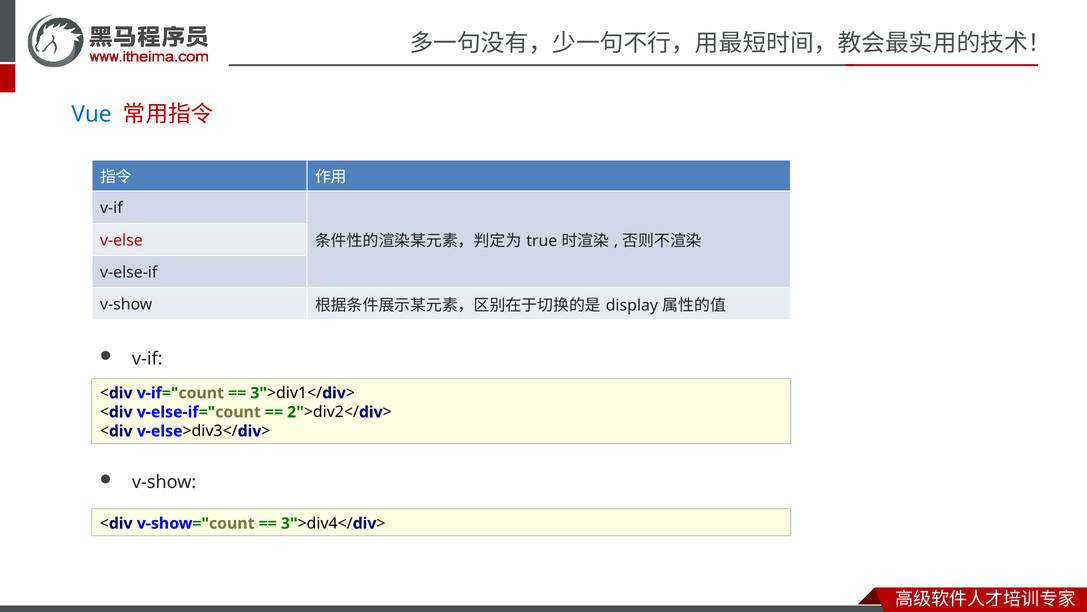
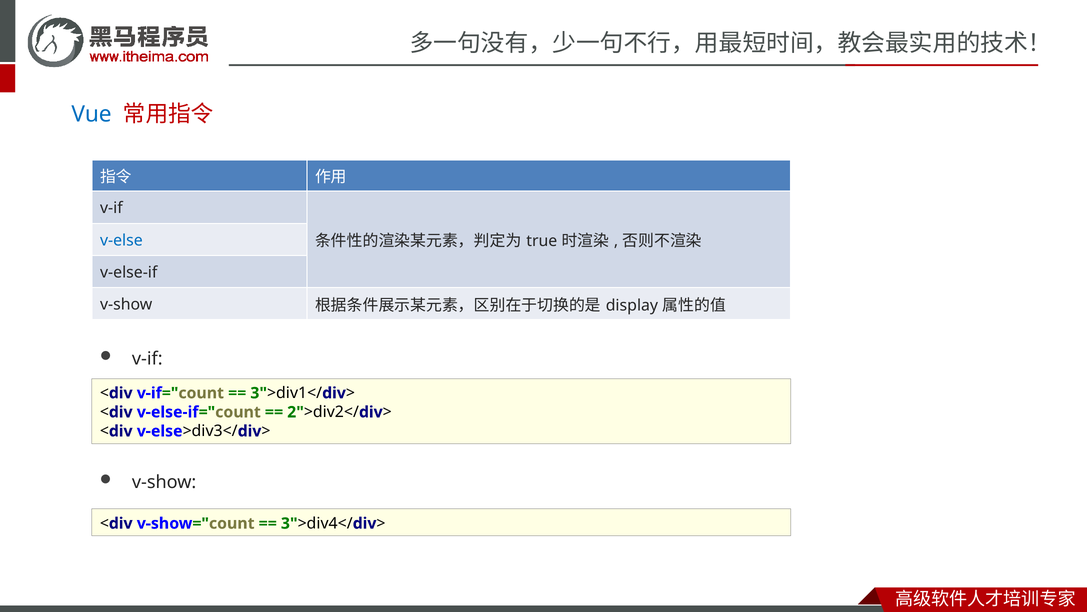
v-else colour: red -> blue
